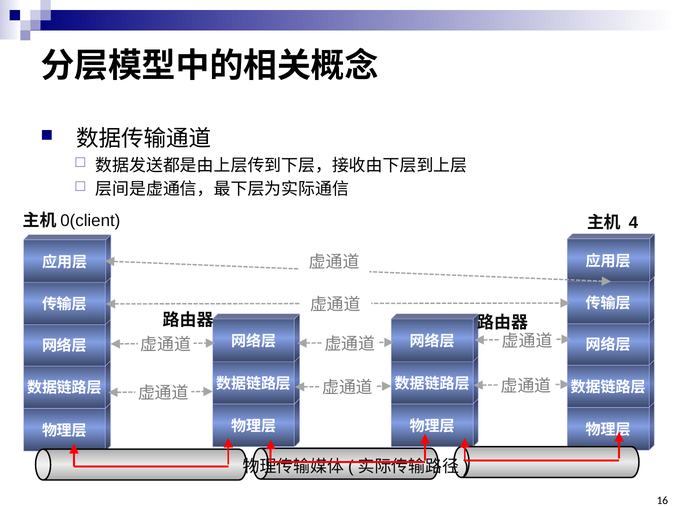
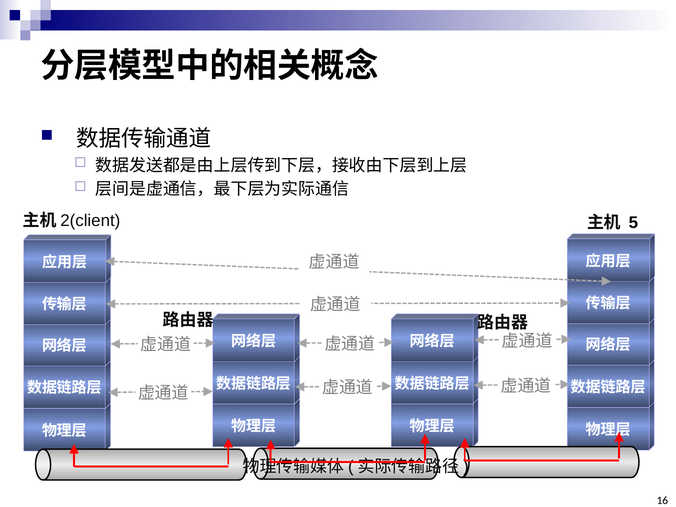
0(client: 0(client -> 2(client
4: 4 -> 5
